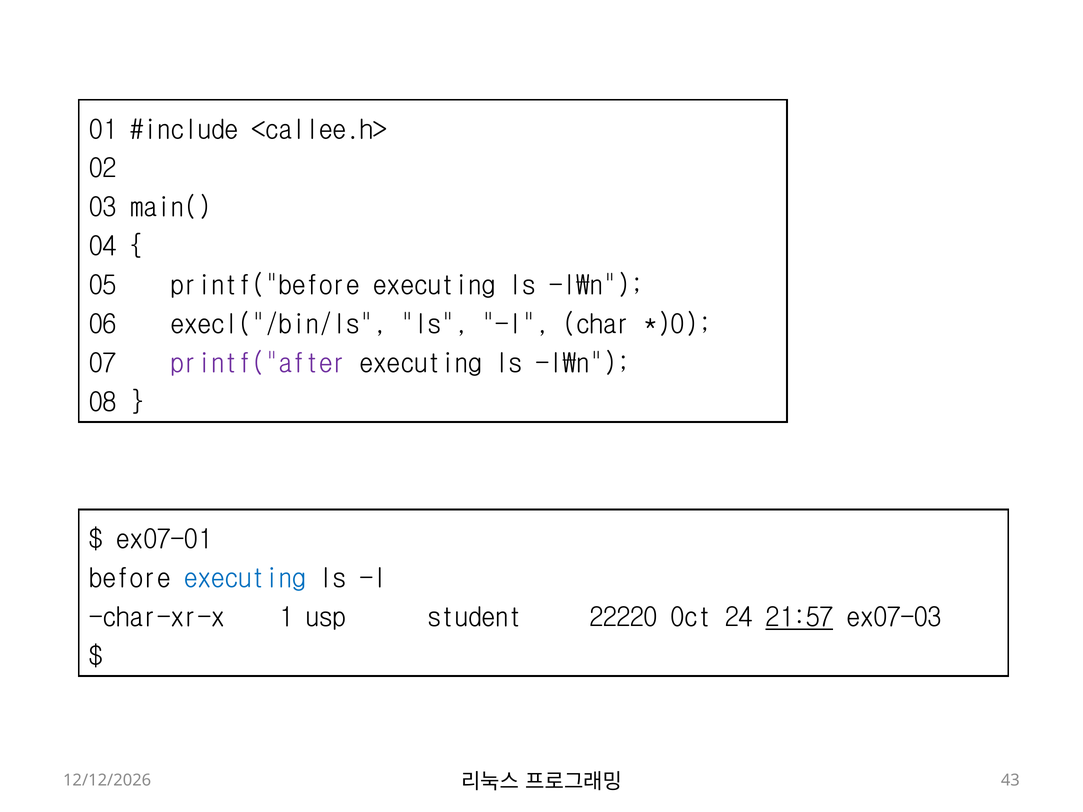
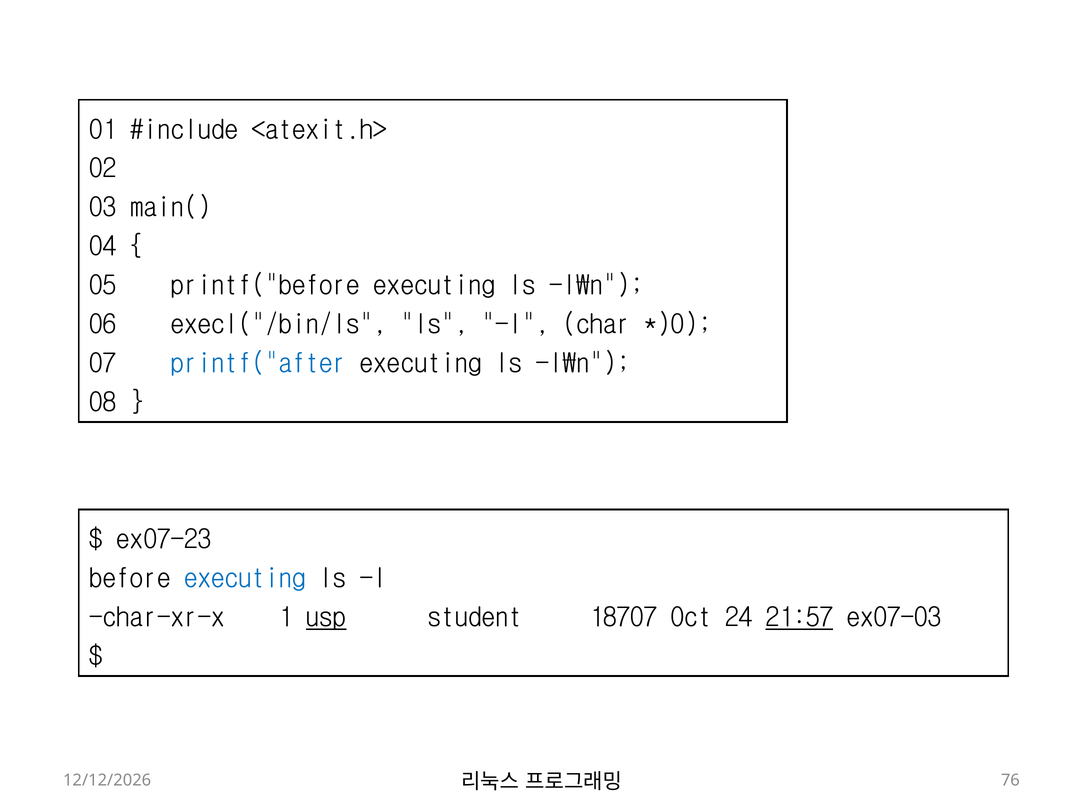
<callee.h>: <callee.h> -> <atexit.h>
printf("after colour: purple -> blue
ex07-01: ex07-01 -> ex07-23
usp underline: none -> present
22220: 22220 -> 18707
43: 43 -> 76
